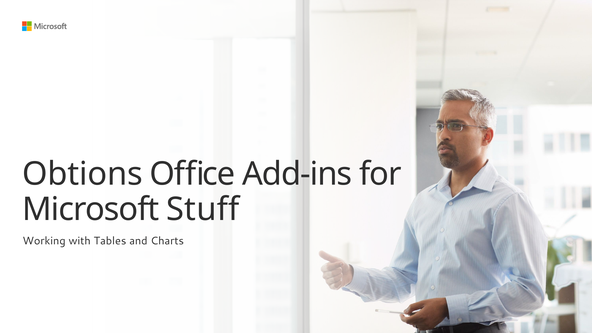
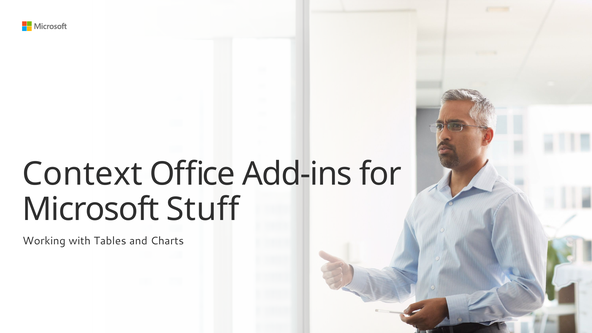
Obtions: Obtions -> Context
